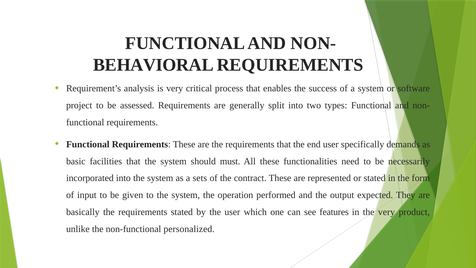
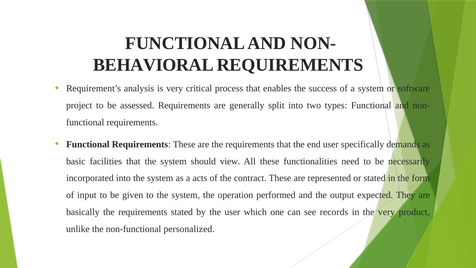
must: must -> view
sets: sets -> acts
features: features -> records
